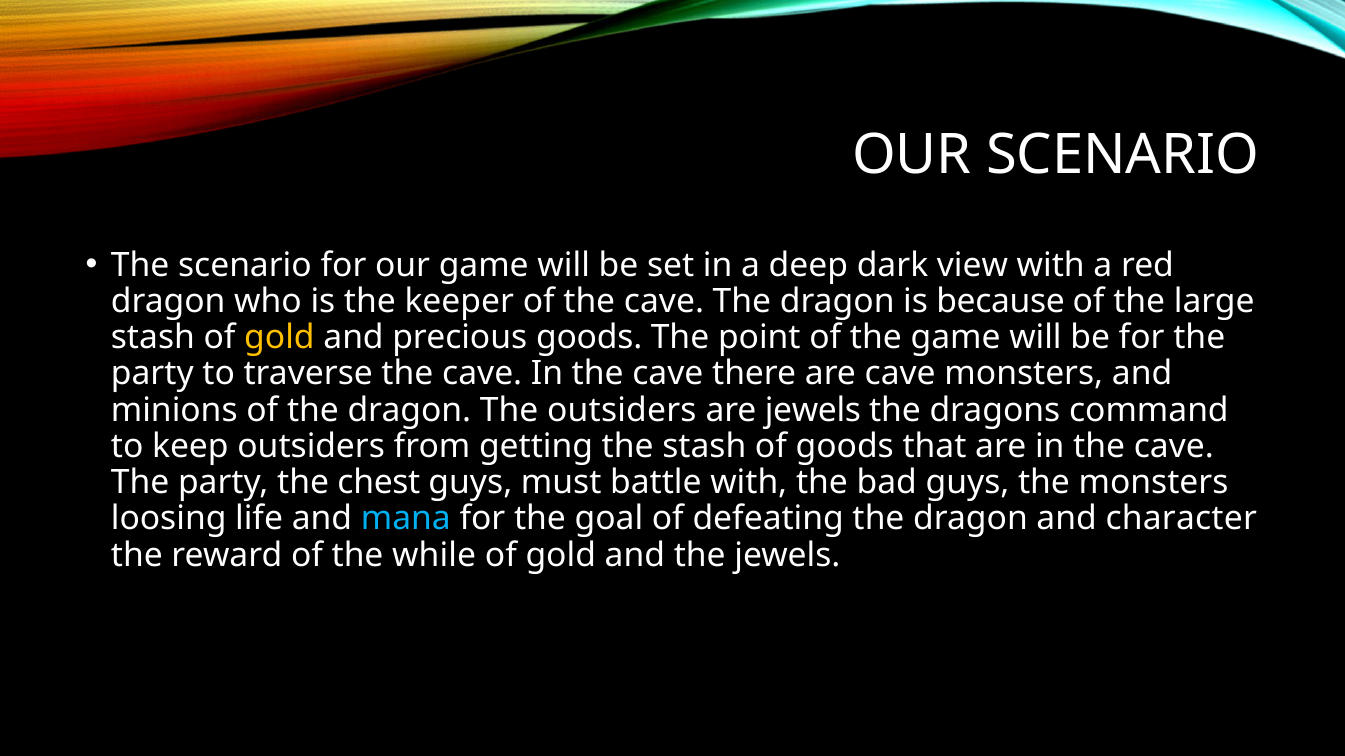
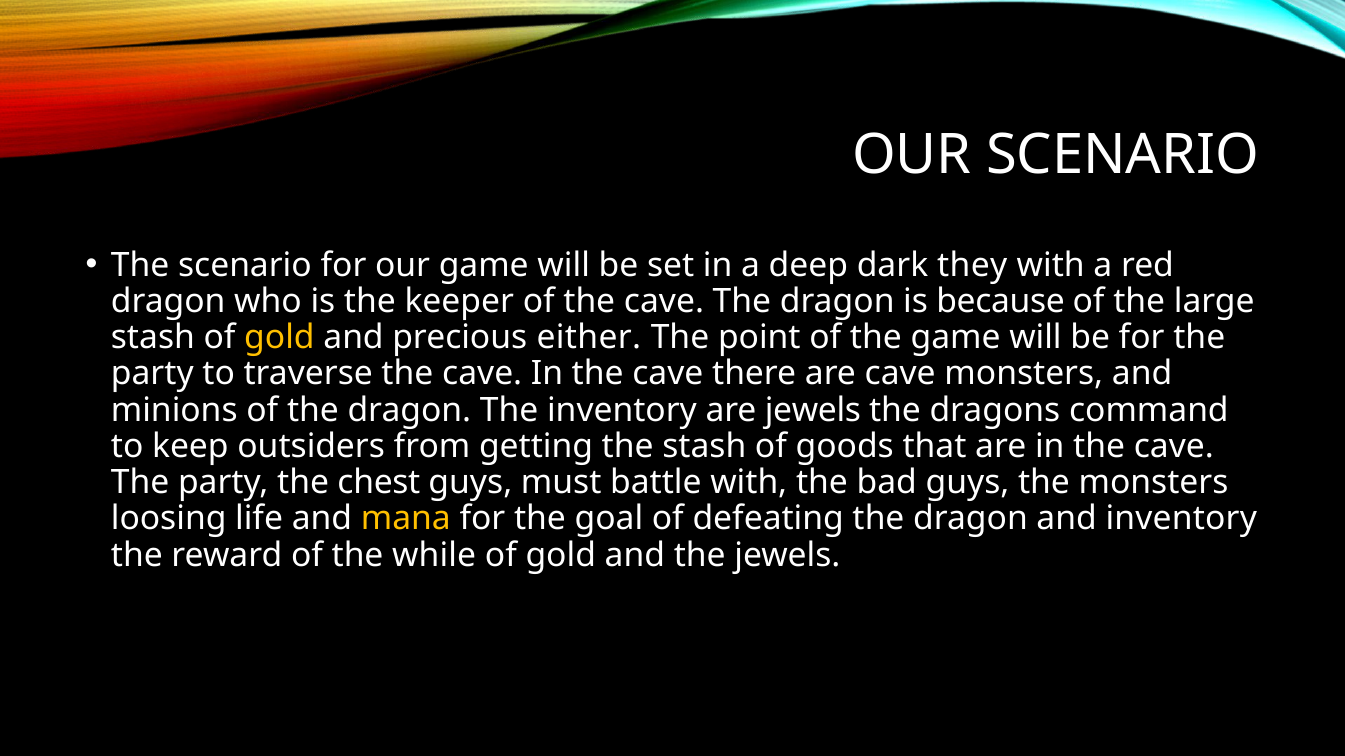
view: view -> they
precious goods: goods -> either
The outsiders: outsiders -> inventory
mana colour: light blue -> yellow
and character: character -> inventory
